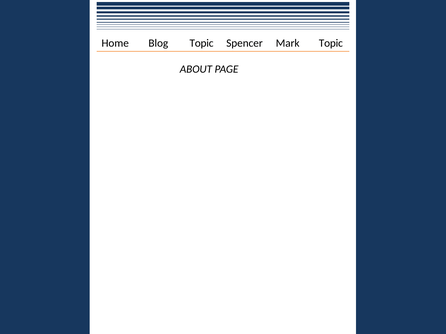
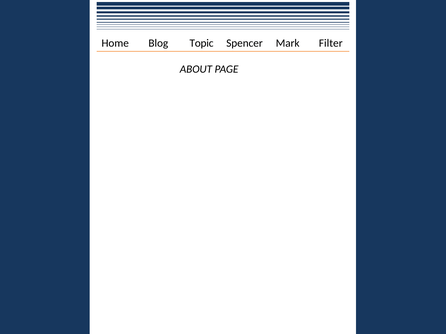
Mark Topic: Topic -> Filter
